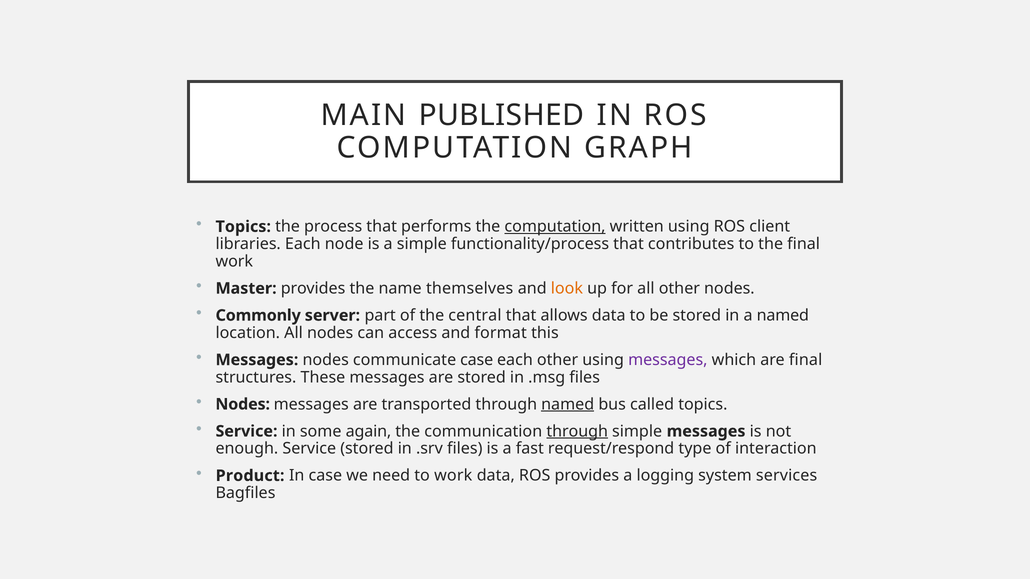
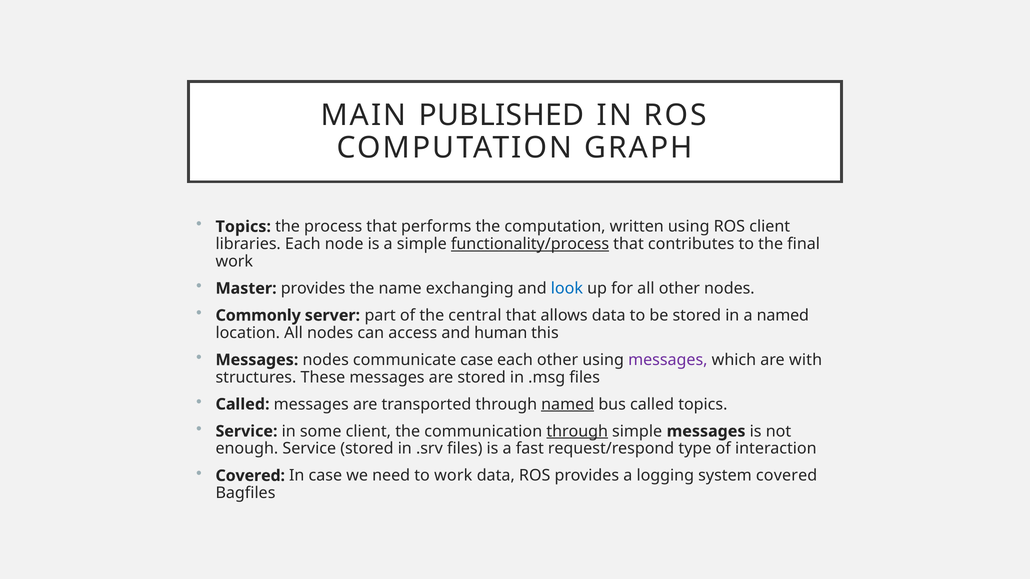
computation at (555, 227) underline: present -> none
functionality/process underline: none -> present
themselves: themselves -> exchanging
look colour: orange -> blue
format: format -> human
are final: final -> with
Nodes at (243, 405): Nodes -> Called
some again: again -> client
Product at (250, 476): Product -> Covered
system services: services -> covered
